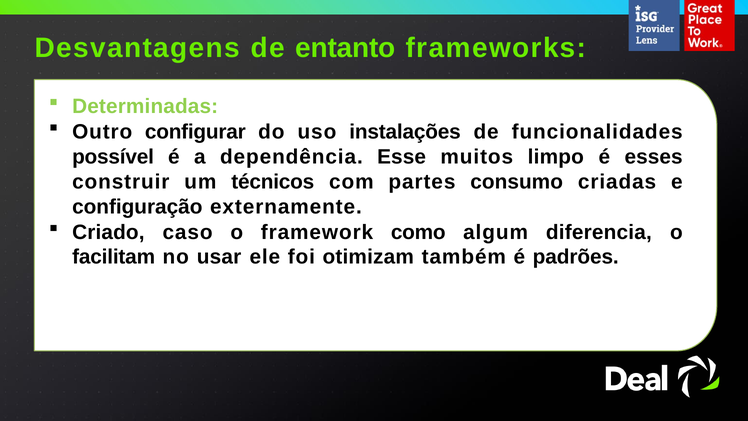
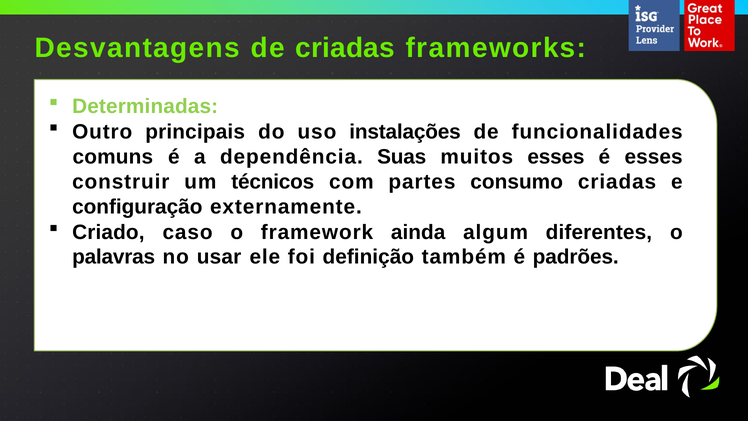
de entanto: entanto -> criadas
configurar: configurar -> principais
possível: possível -> comuns
Esse: Esse -> Suas
muitos limpo: limpo -> esses
como: como -> ainda
diferencia: diferencia -> diferentes
facilitam: facilitam -> palavras
otimizam: otimizam -> definição
